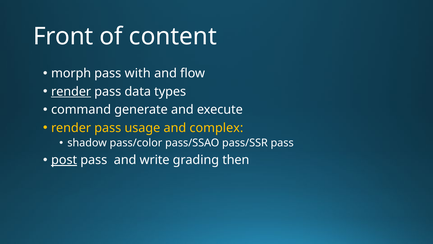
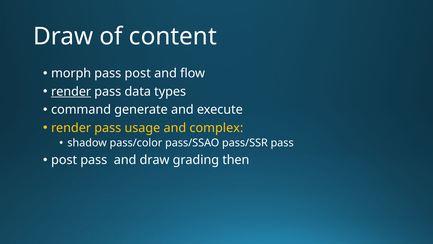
Front at (63, 36): Front -> Draw
pass with: with -> post
post at (64, 160) underline: present -> none
and write: write -> draw
